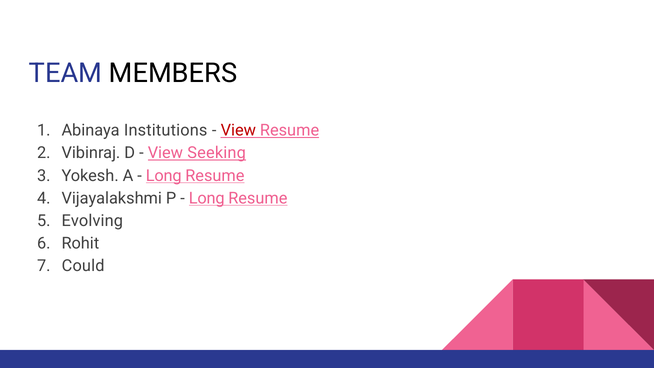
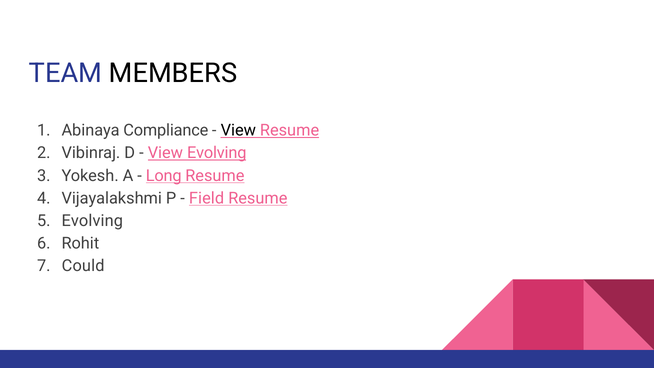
Institutions: Institutions -> Compliance
View at (238, 130) colour: red -> black
View Seeking: Seeking -> Evolving
Long at (207, 198): Long -> Field
